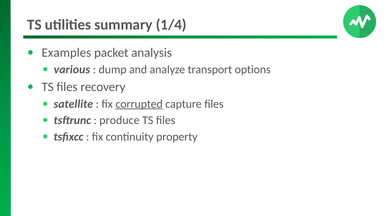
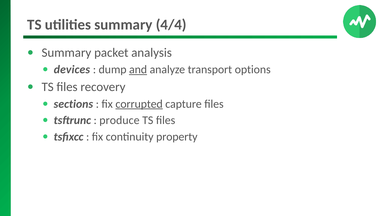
1/4: 1/4 -> 4/4
Examples at (66, 53): Examples -> Summary
various: various -> devices
and underline: none -> present
satellite: satellite -> sections
